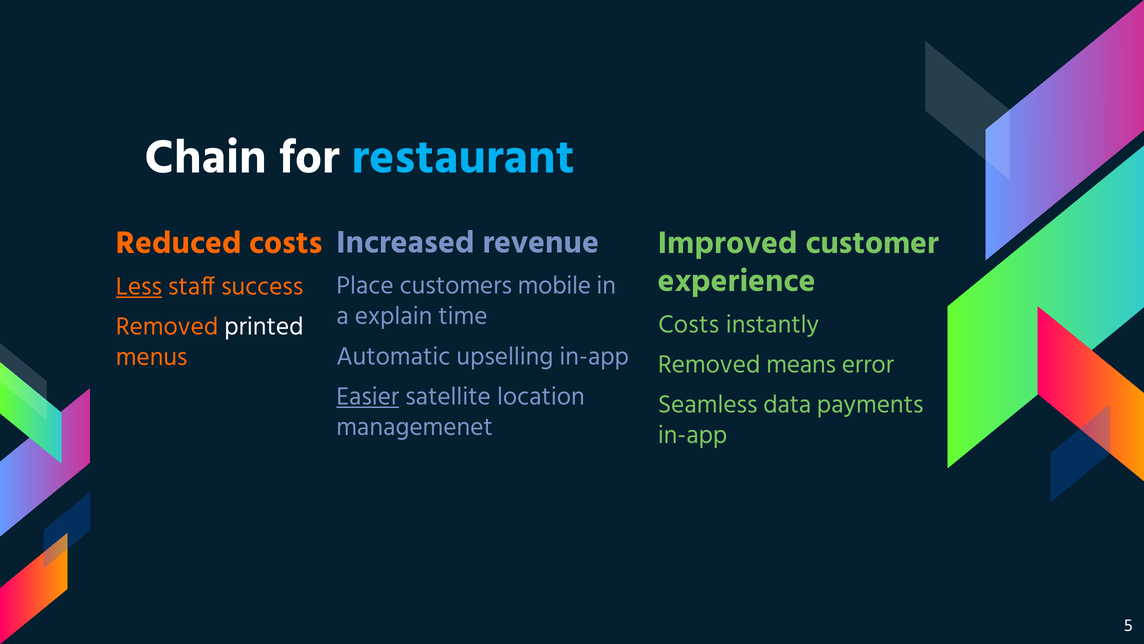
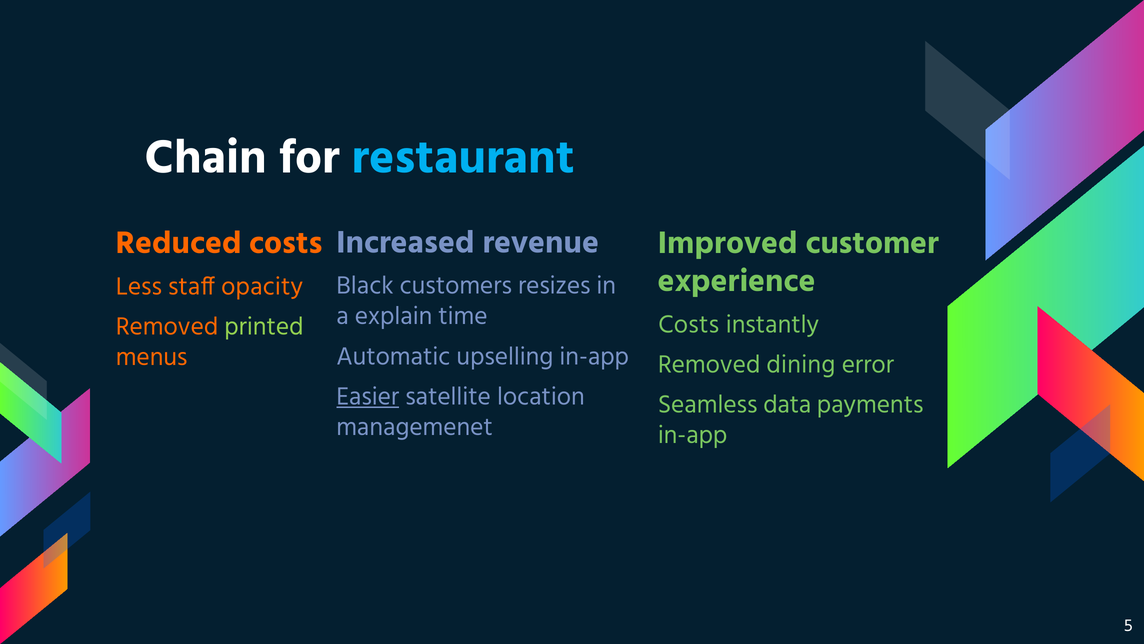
Place: Place -> Black
mobile: mobile -> resizes
Less underline: present -> none
success: success -> opacity
printed colour: white -> light green
means: means -> dining
